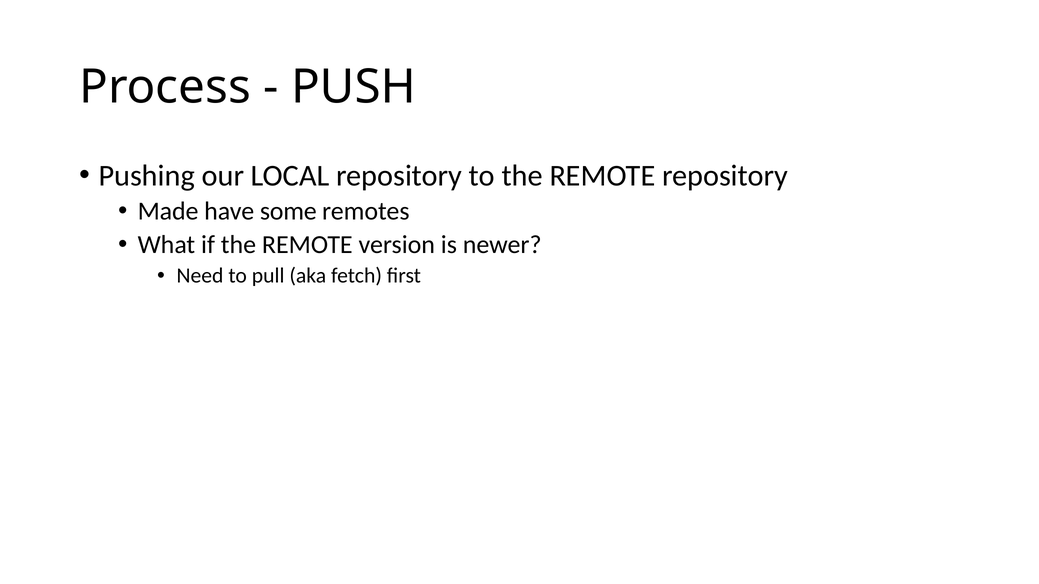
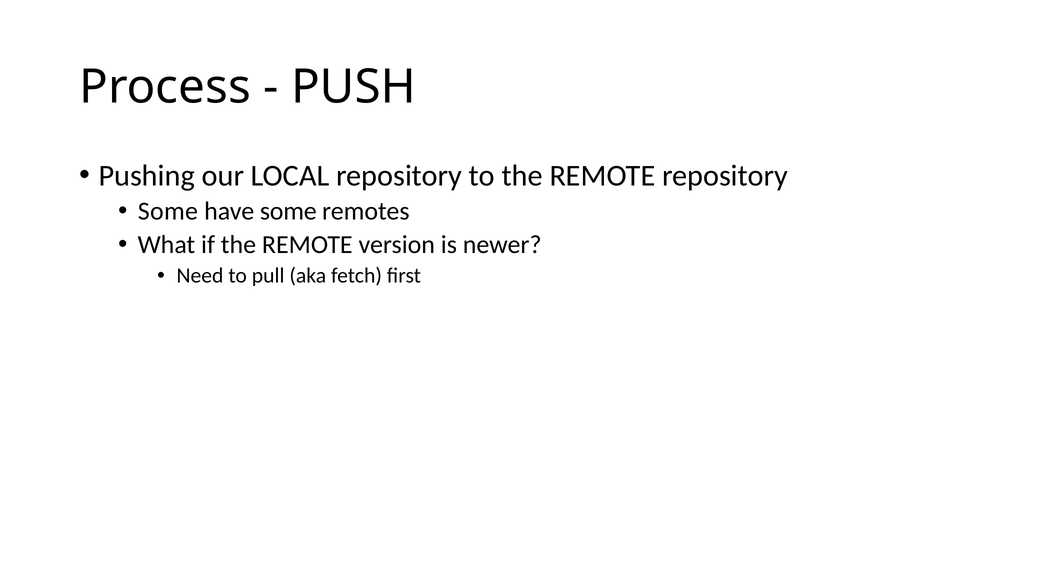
Made at (168, 211): Made -> Some
